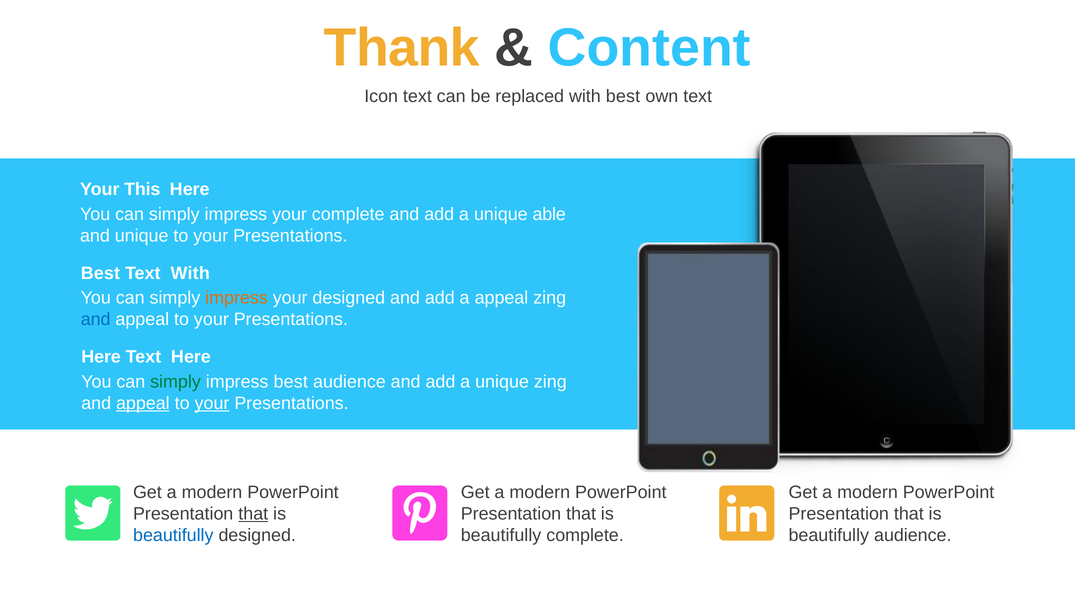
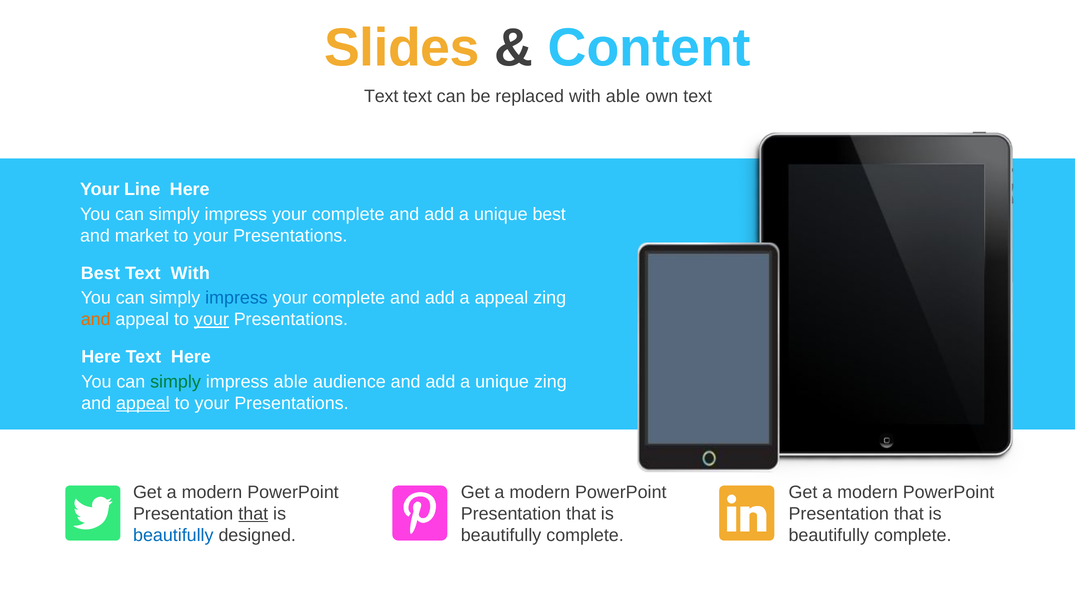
Thank: Thank -> Slides
Icon at (381, 96): Icon -> Text
with best: best -> able
This: This -> Line
unique able: able -> best
and unique: unique -> market
impress at (237, 298) colour: orange -> blue
designed at (349, 298): designed -> complete
and at (96, 319) colour: blue -> orange
your at (211, 319) underline: none -> present
impress best: best -> able
your at (212, 403) underline: present -> none
audience at (913, 535): audience -> complete
